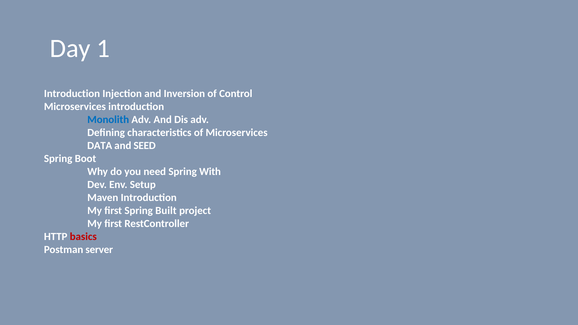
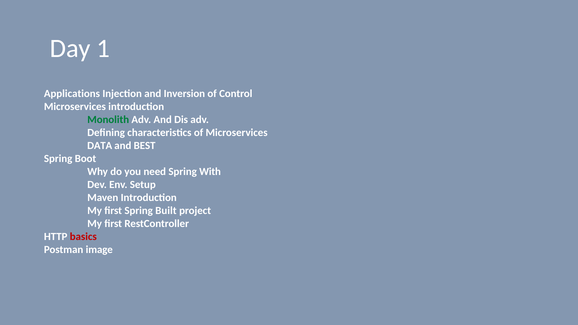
Introduction at (72, 94): Introduction -> Applications
Monolith colour: blue -> green
SEED: SEED -> BEST
server: server -> image
